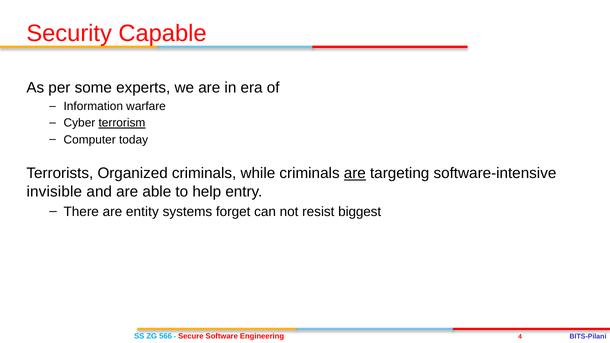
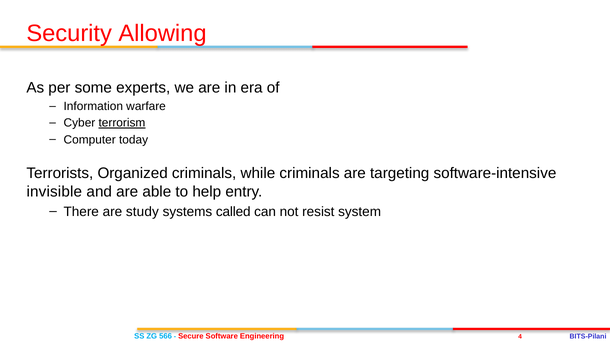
Capable: Capable -> Allowing
are at (355, 173) underline: present -> none
entity: entity -> study
forget: forget -> called
biggest: biggest -> system
